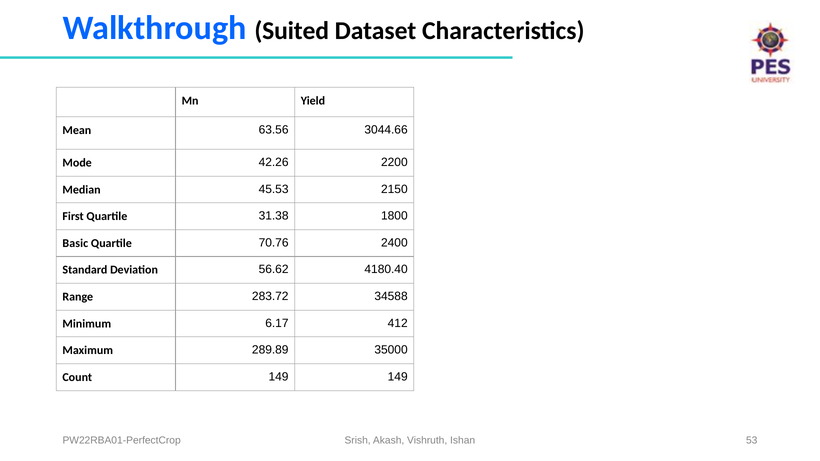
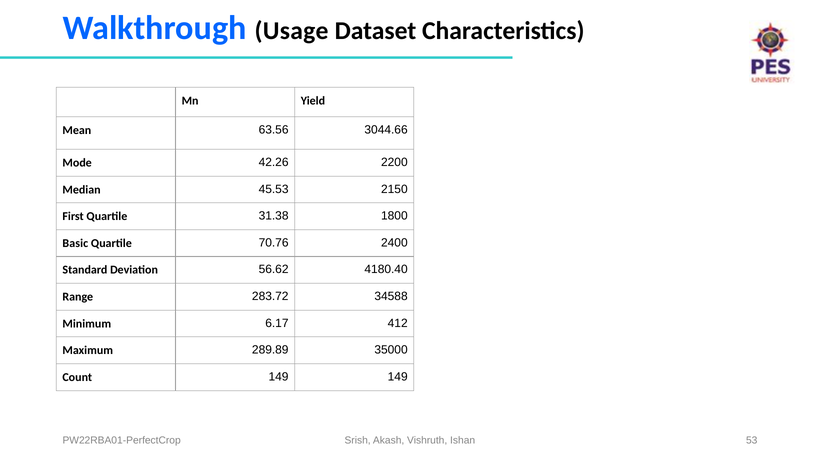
Suited: Suited -> Usage
